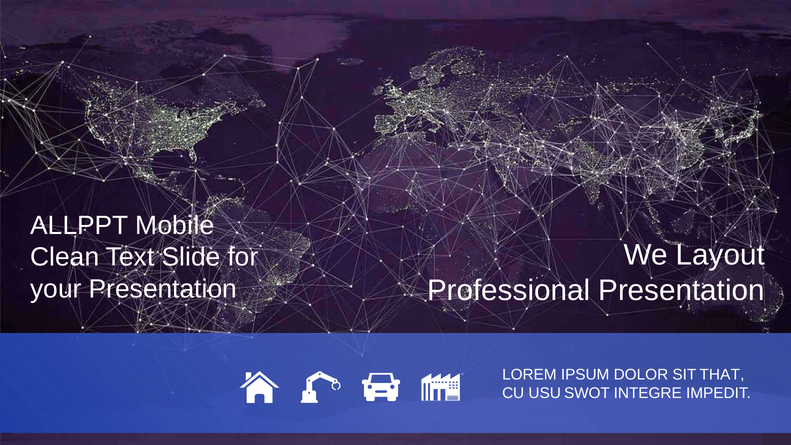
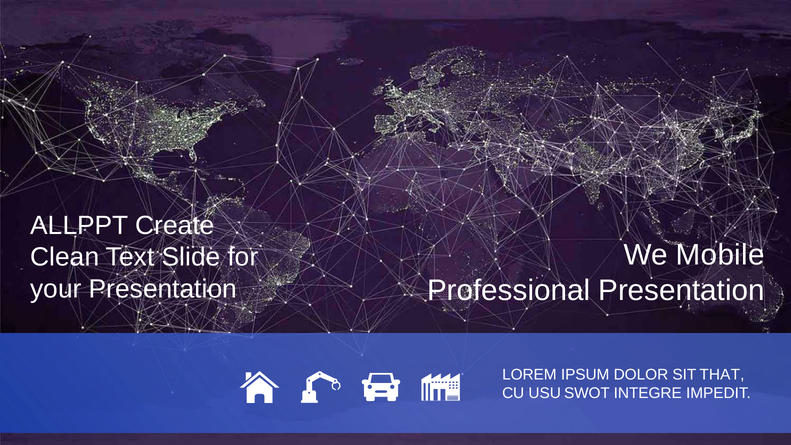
Mobile: Mobile -> Create
Layout: Layout -> Mobile
